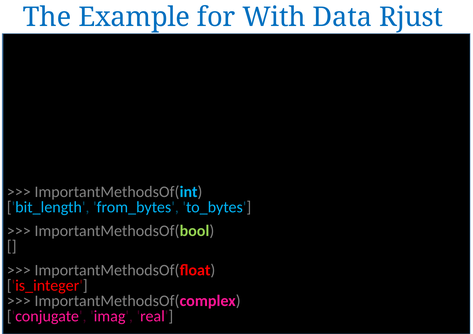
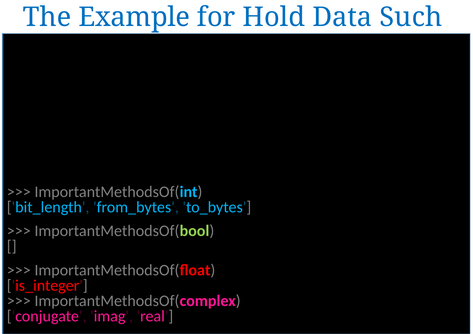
With: With -> Hold
Rjust: Rjust -> Such
